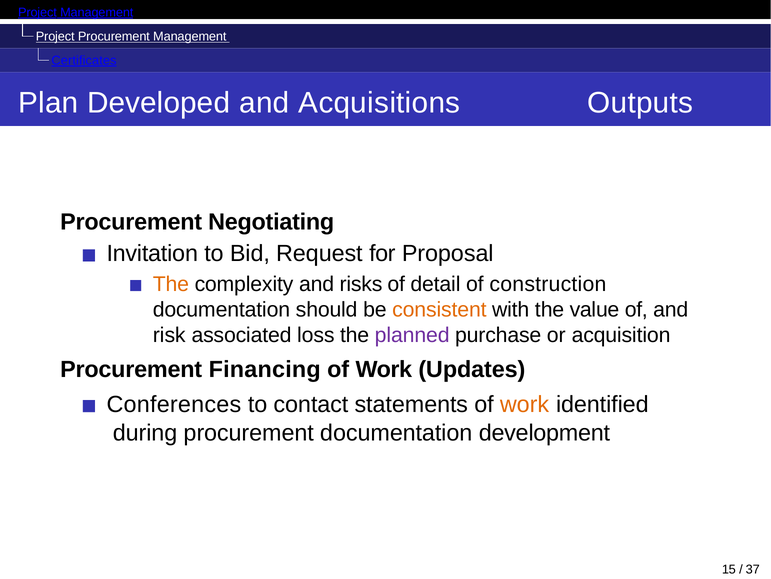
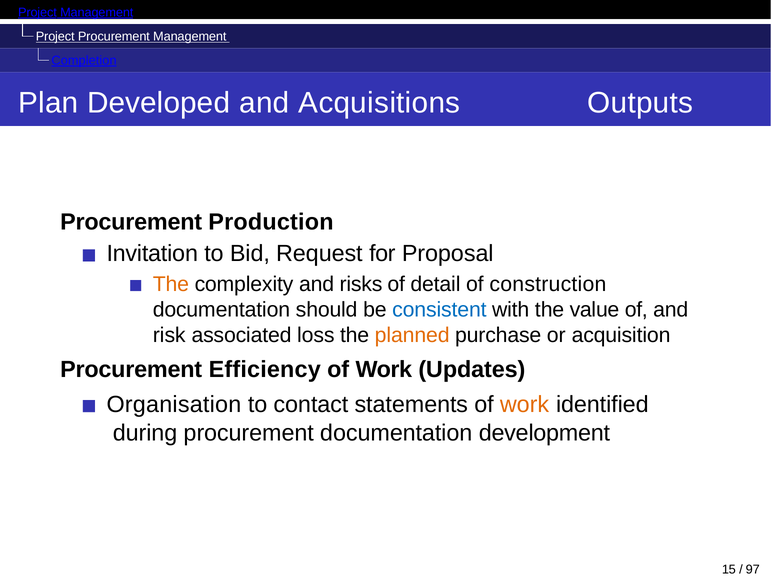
Certificates: Certificates -> Completion
Negotiating: Negotiating -> Production
consistent colour: orange -> blue
planned colour: purple -> orange
Financing: Financing -> Efficiency
Conferences: Conferences -> Organisation
37: 37 -> 97
